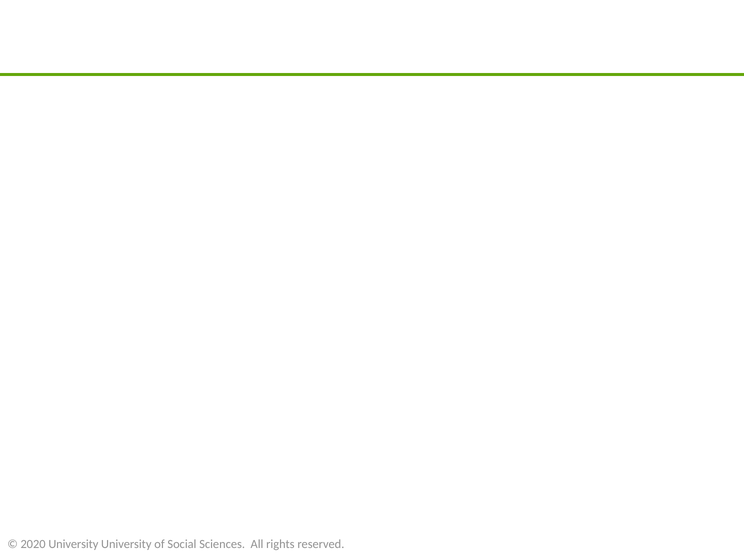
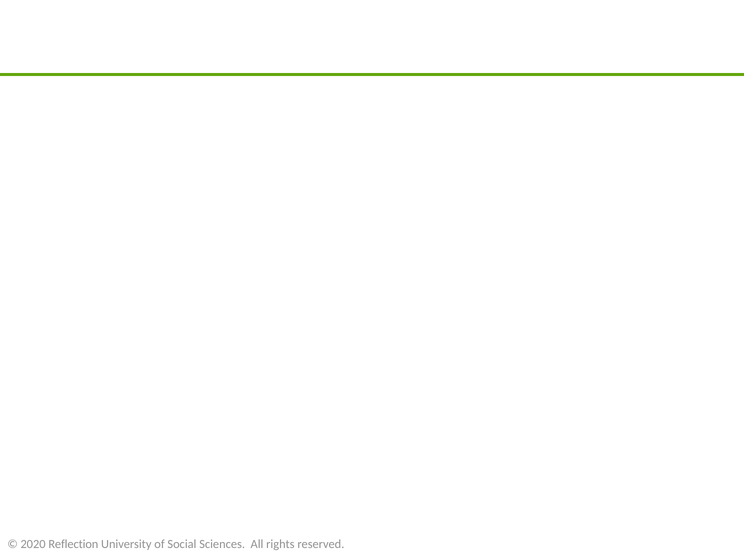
2020 University: University -> Reflection
